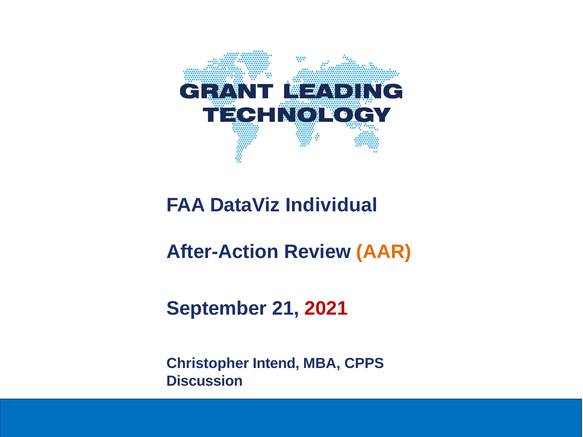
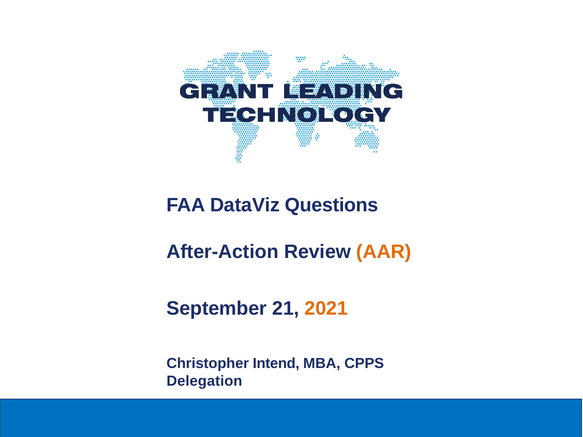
Individual: Individual -> Questions
2021 colour: red -> orange
Discussion: Discussion -> Delegation
